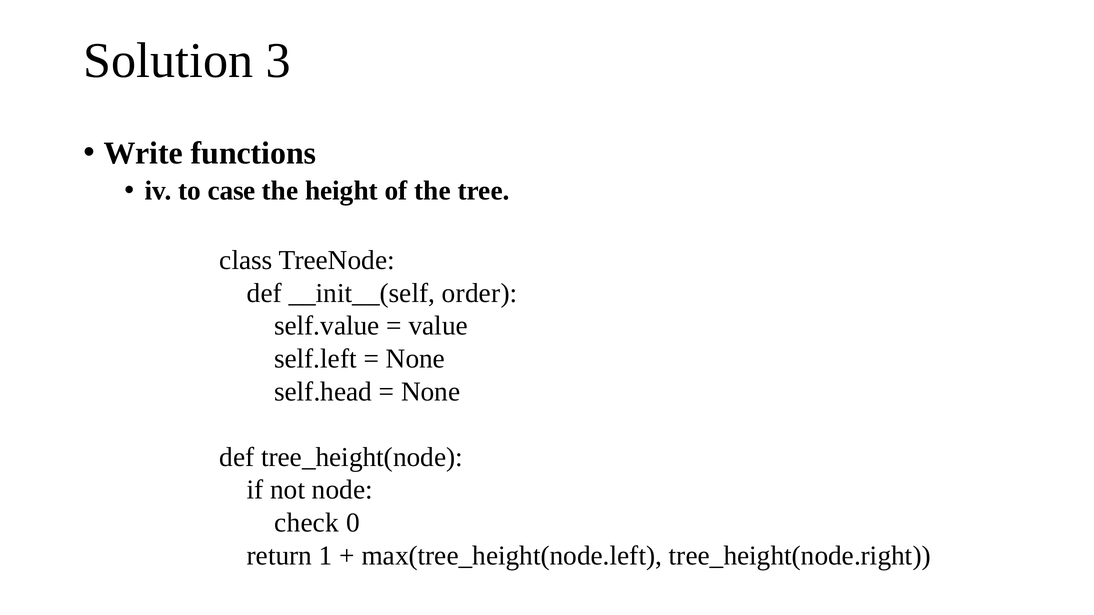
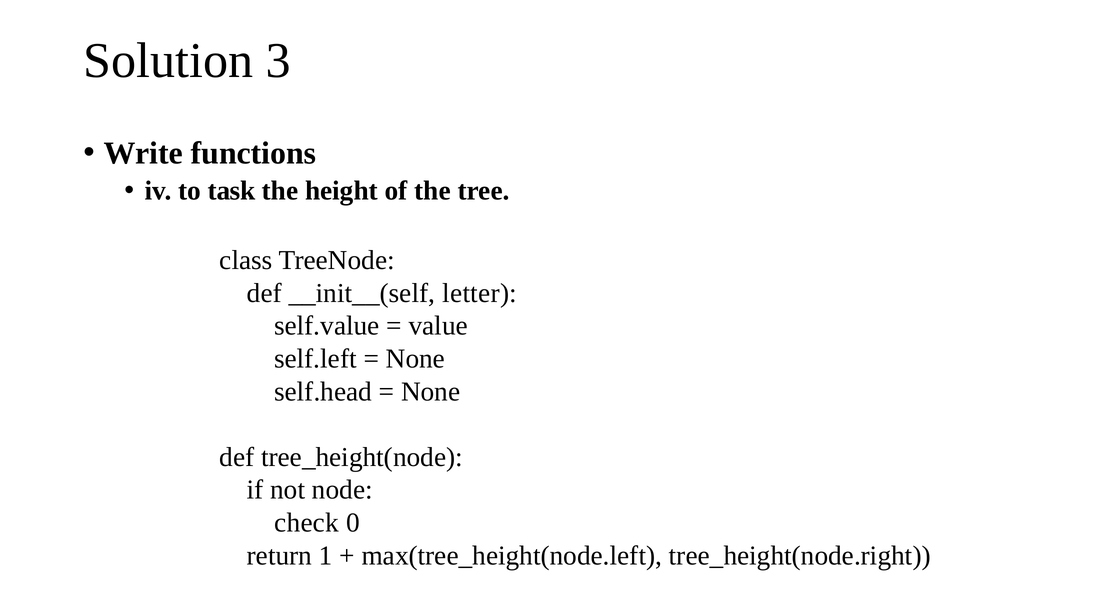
case: case -> task
order: order -> letter
